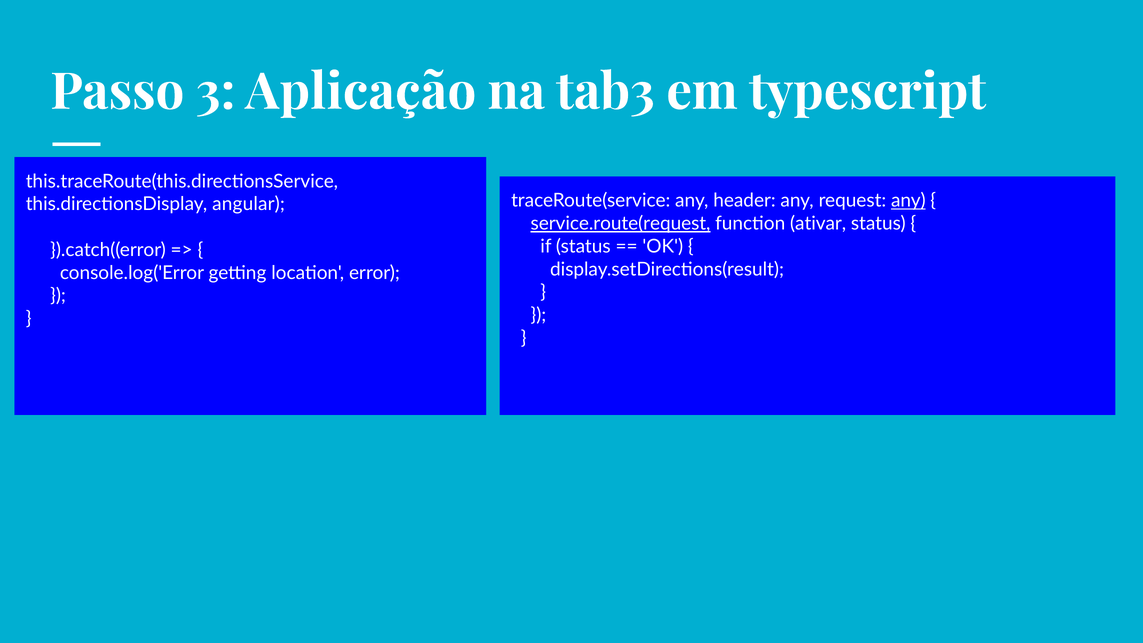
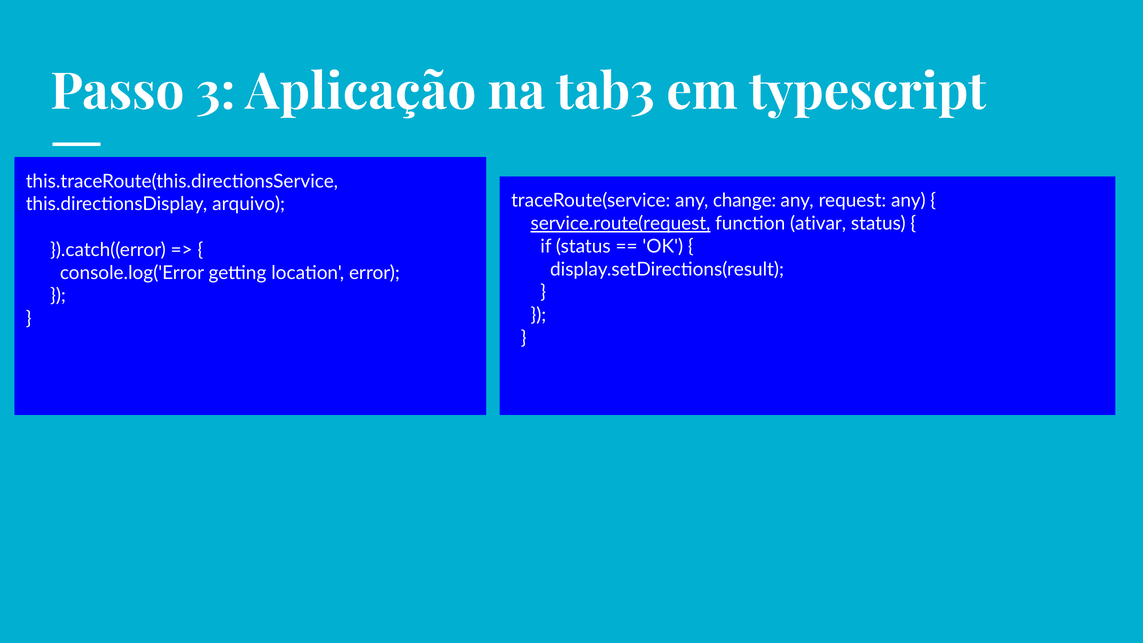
header: header -> change
any at (908, 201) underline: present -> none
angular: angular -> arquivo
